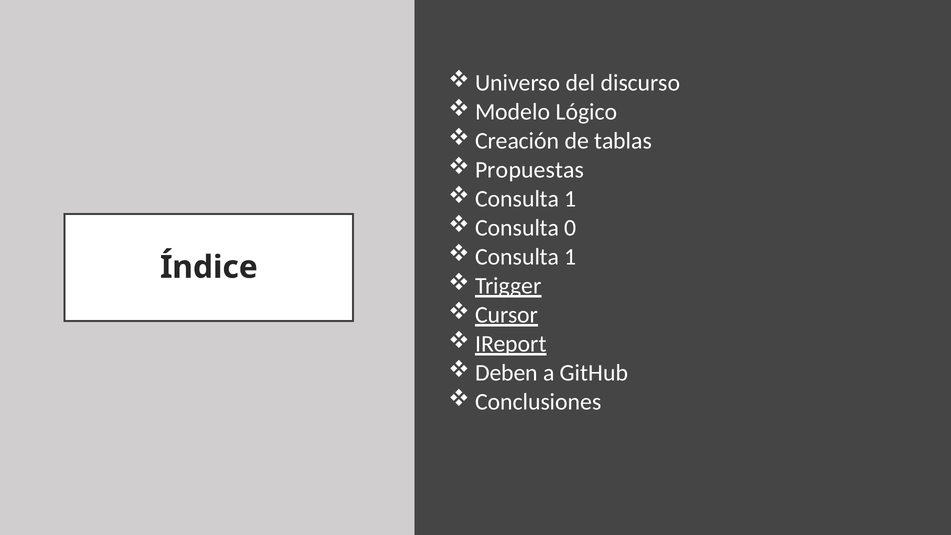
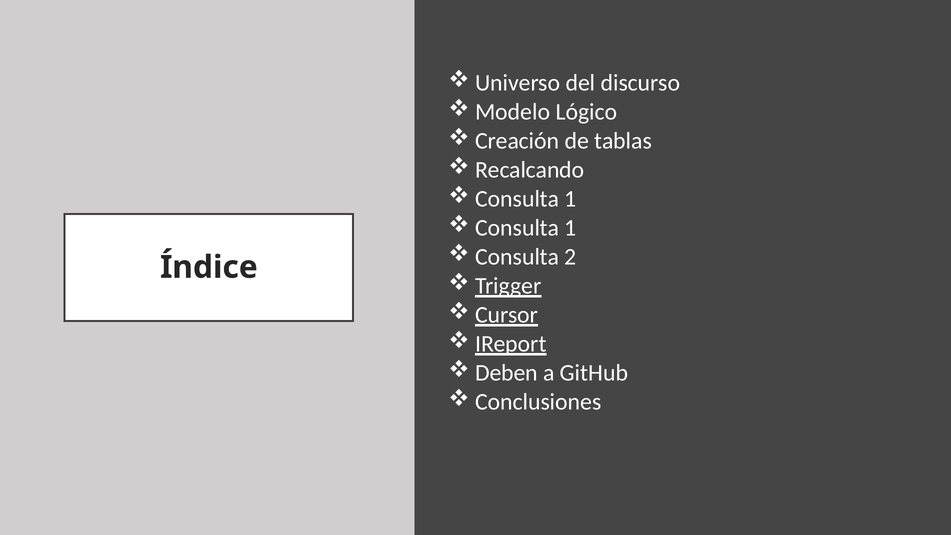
Propuestas: Propuestas -> Recalcando
0 at (570, 228): 0 -> 1
1 at (570, 257): 1 -> 2
